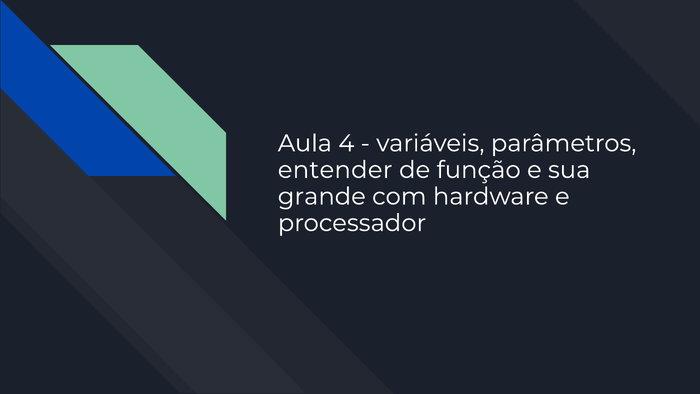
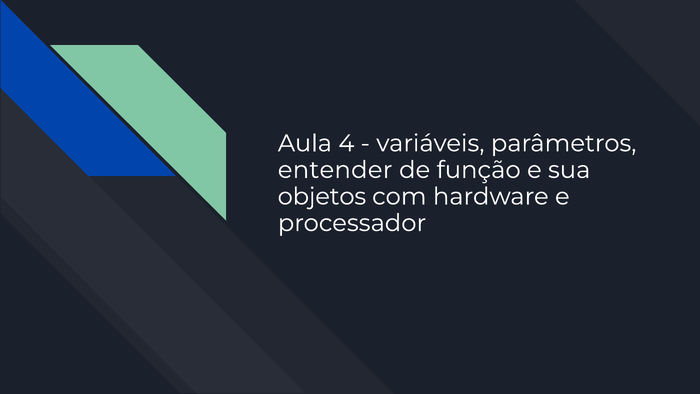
grande: grande -> objetos
